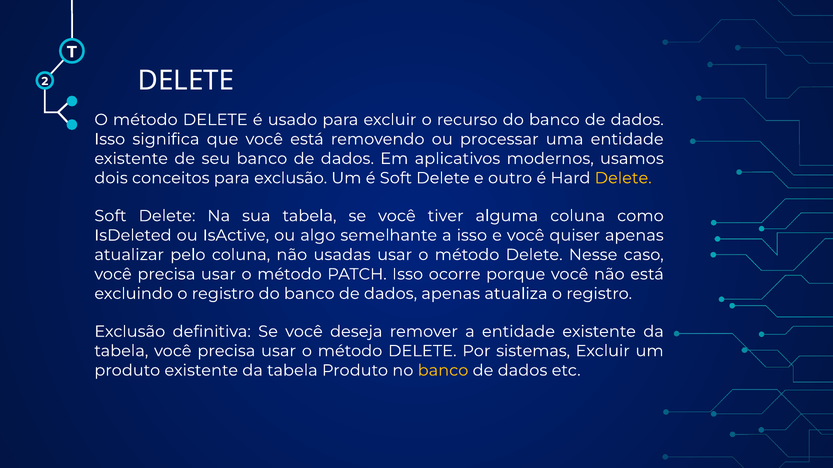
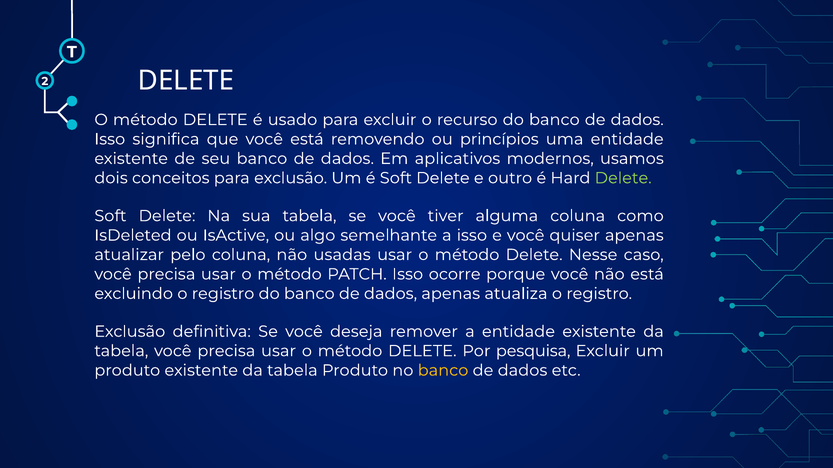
processar: processar -> princípios
Delete at (623, 178) colour: yellow -> light green
sistemas: sistemas -> pesquisa
